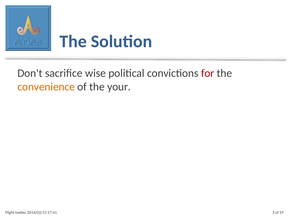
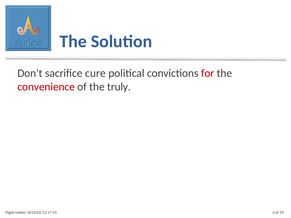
wise: wise -> cure
convenience colour: orange -> red
your: your -> truly
